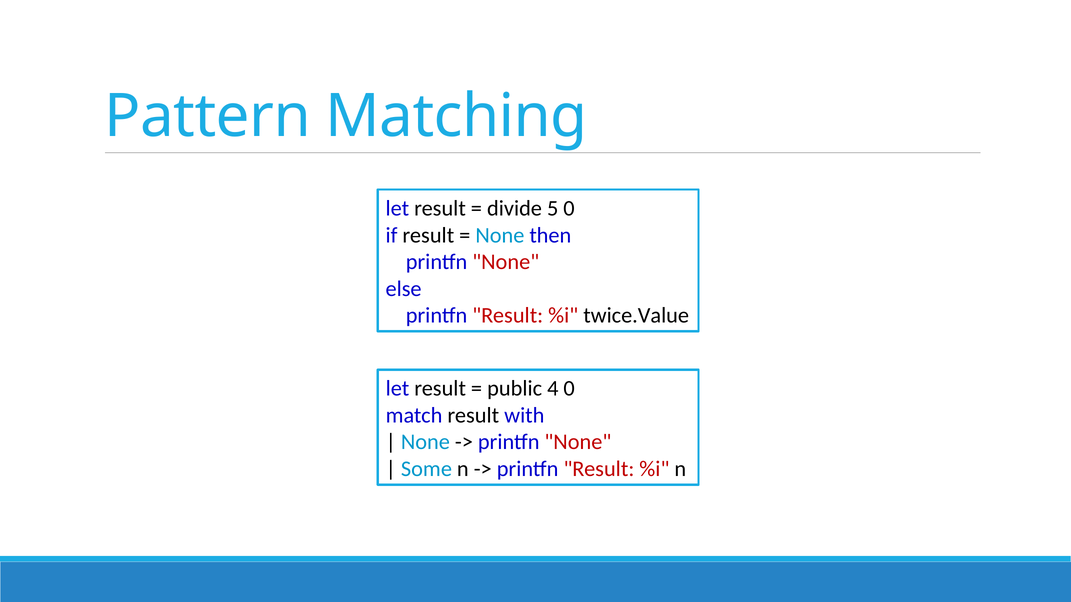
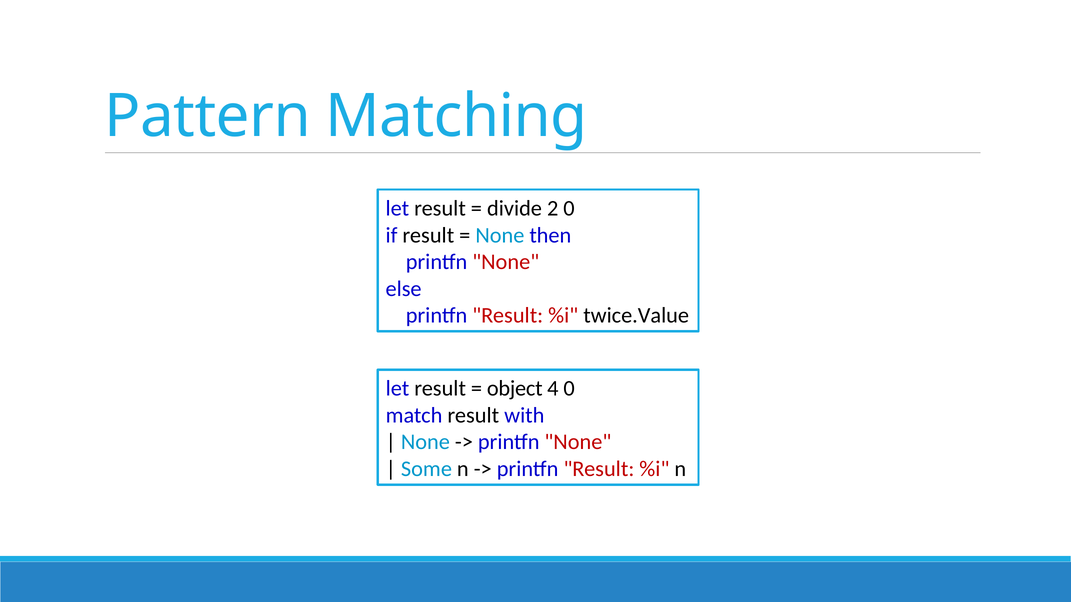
5: 5 -> 2
public: public -> object
